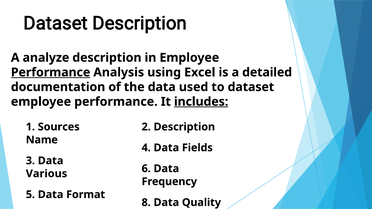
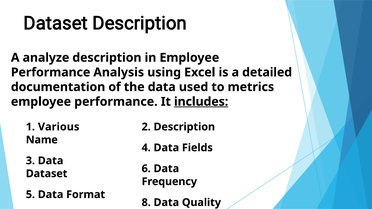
Performance at (51, 72) underline: present -> none
dataset: dataset -> metrics
Sources: Sources -> Various
Various: Various -> Dataset
